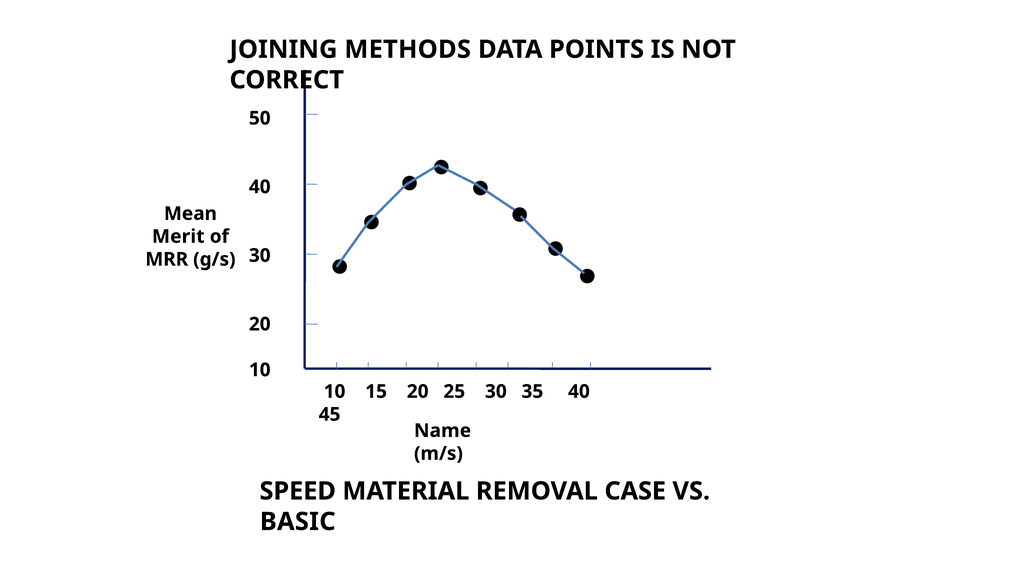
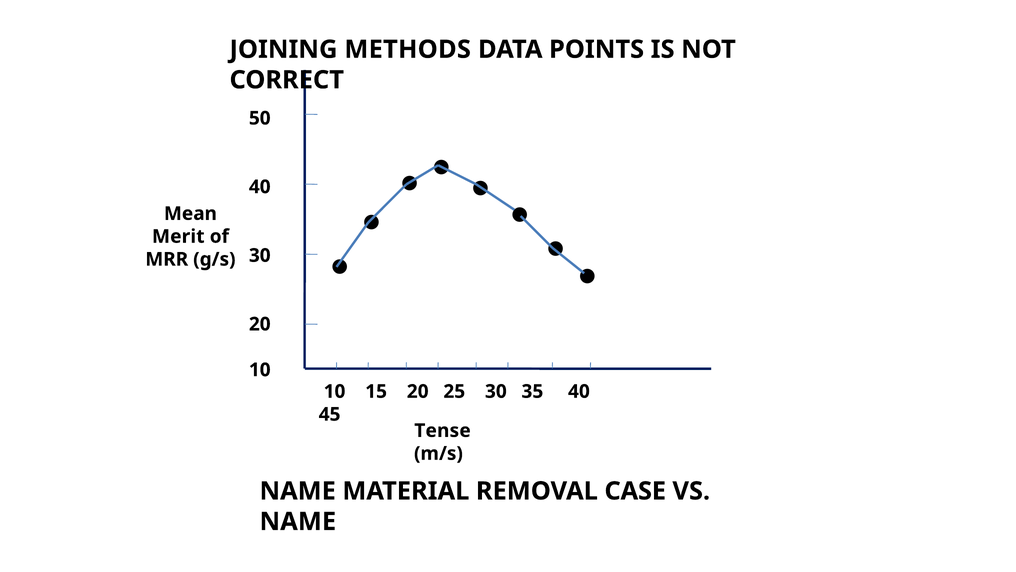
Name: Name -> Tense
SPEED at (298, 491): SPEED -> NAME
BASIC at (298, 521): BASIC -> NAME
